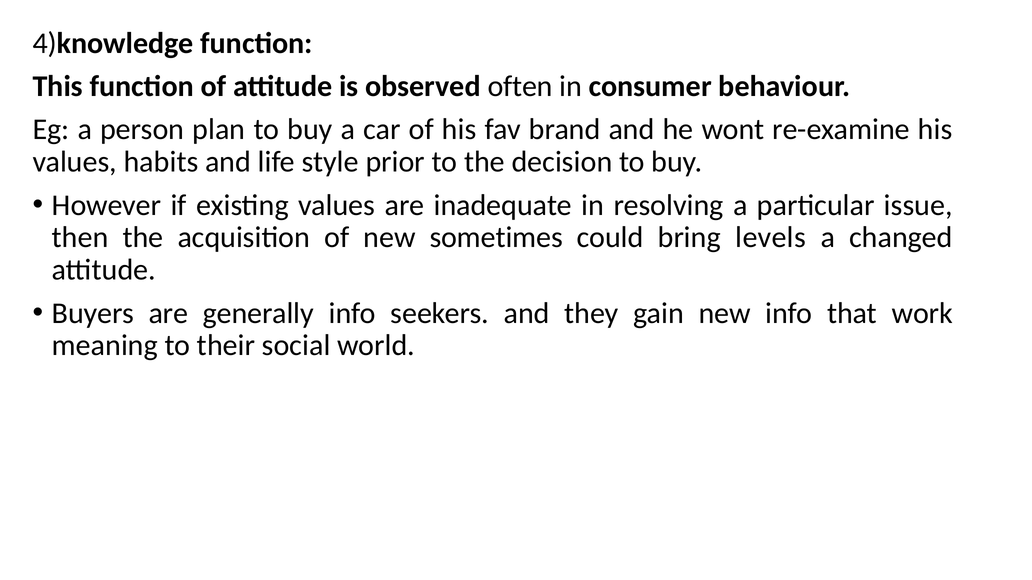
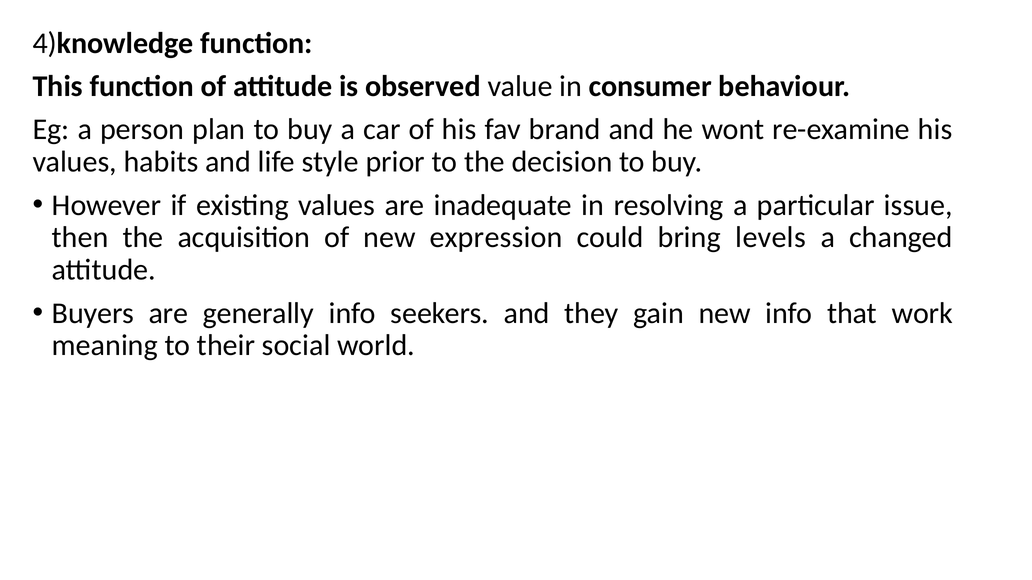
often: often -> value
sometimes: sometimes -> expression
